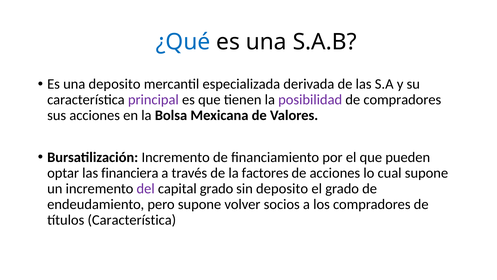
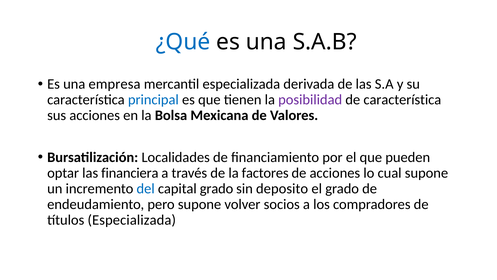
una deposito: deposito -> empresa
principal colour: purple -> blue
de compradores: compradores -> característica
Bursatilización Incremento: Incremento -> Localidades
del colour: purple -> blue
títulos Característica: Característica -> Especializada
